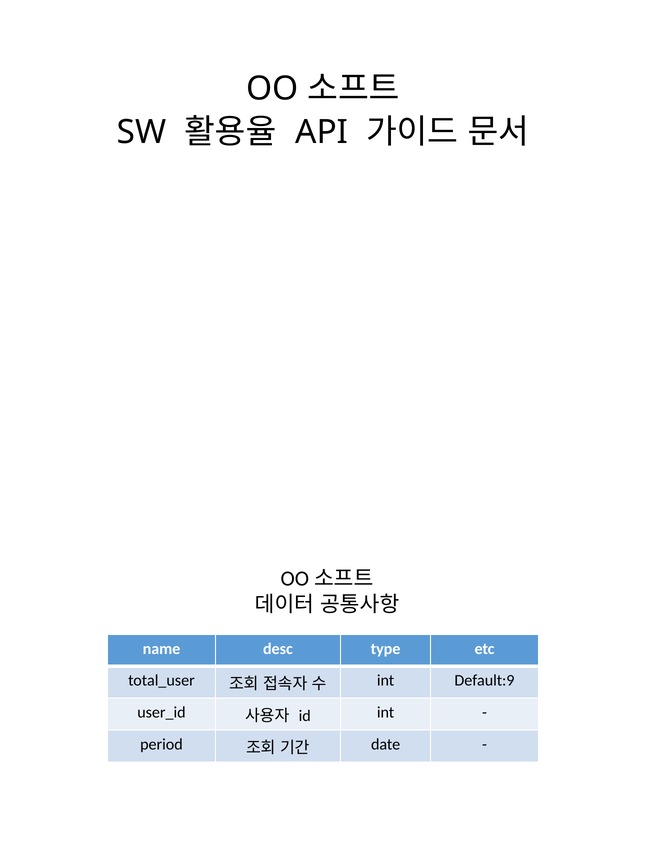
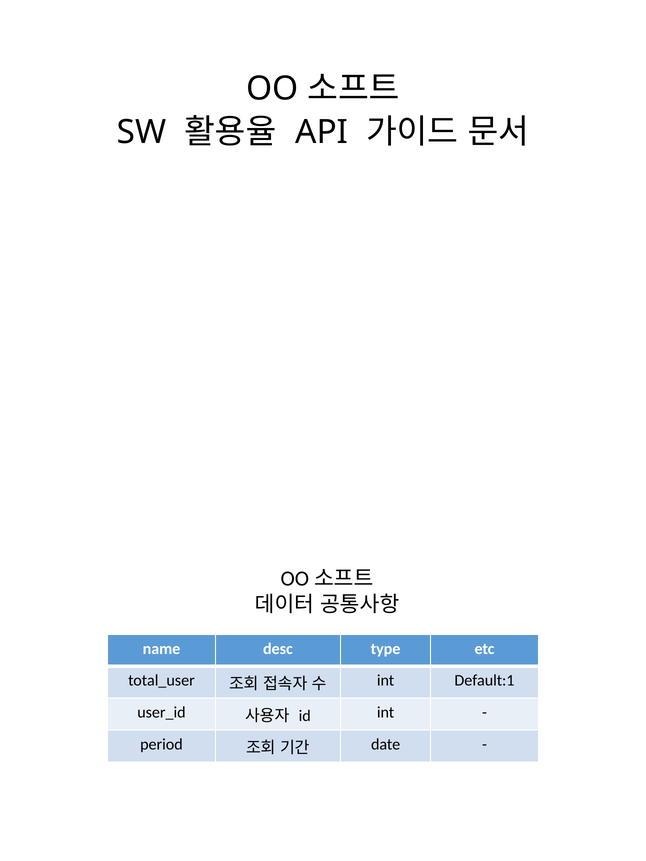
Default:9: Default:9 -> Default:1
